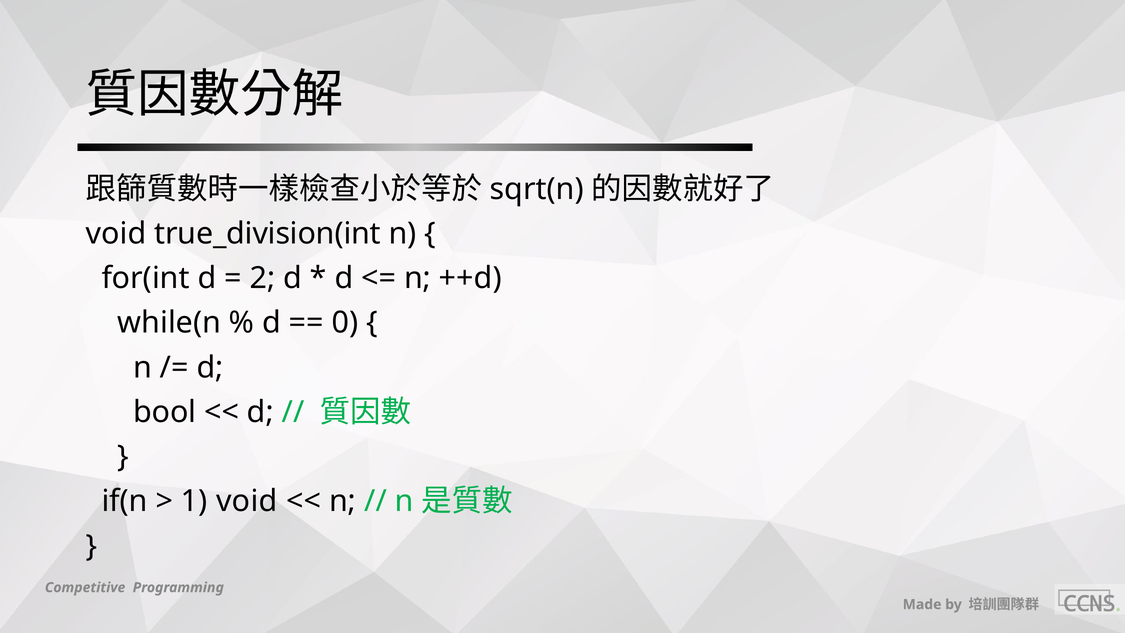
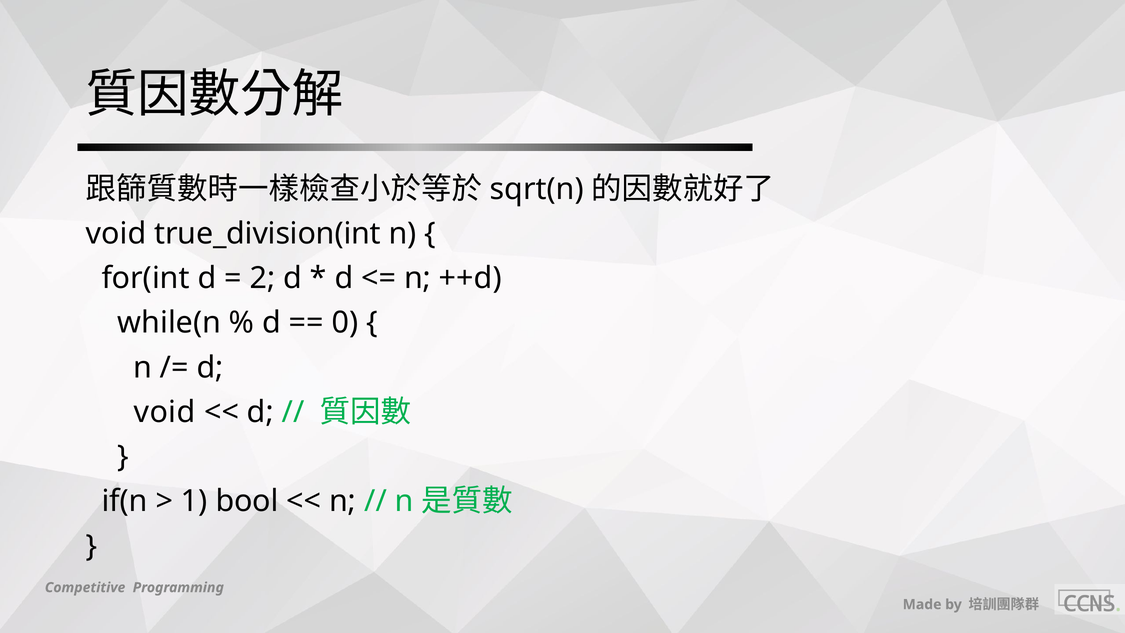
bool at (165, 412): bool -> void
1 void: void -> bool
